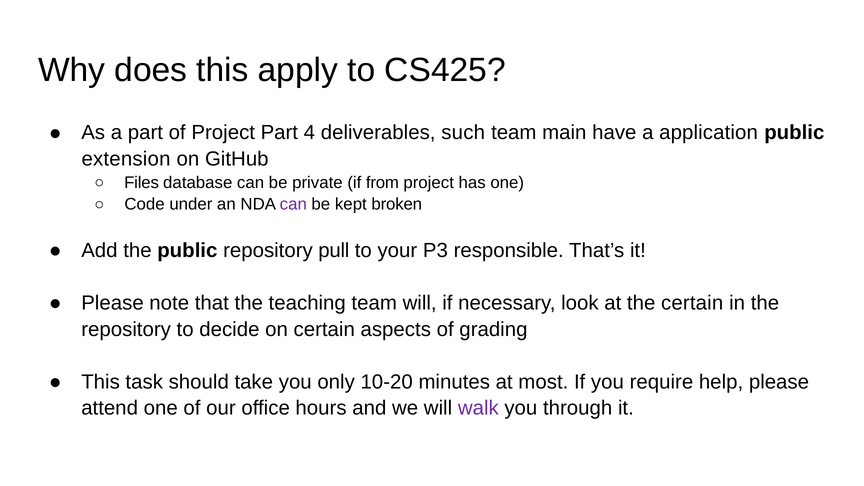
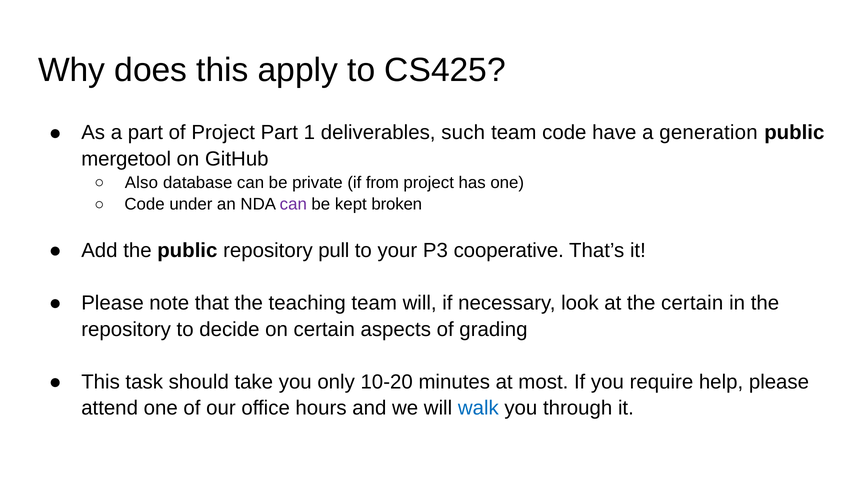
4: 4 -> 1
team main: main -> code
application: application -> generation
extension: extension -> mergetool
Files: Files -> Also
responsible: responsible -> cooperative
walk colour: purple -> blue
